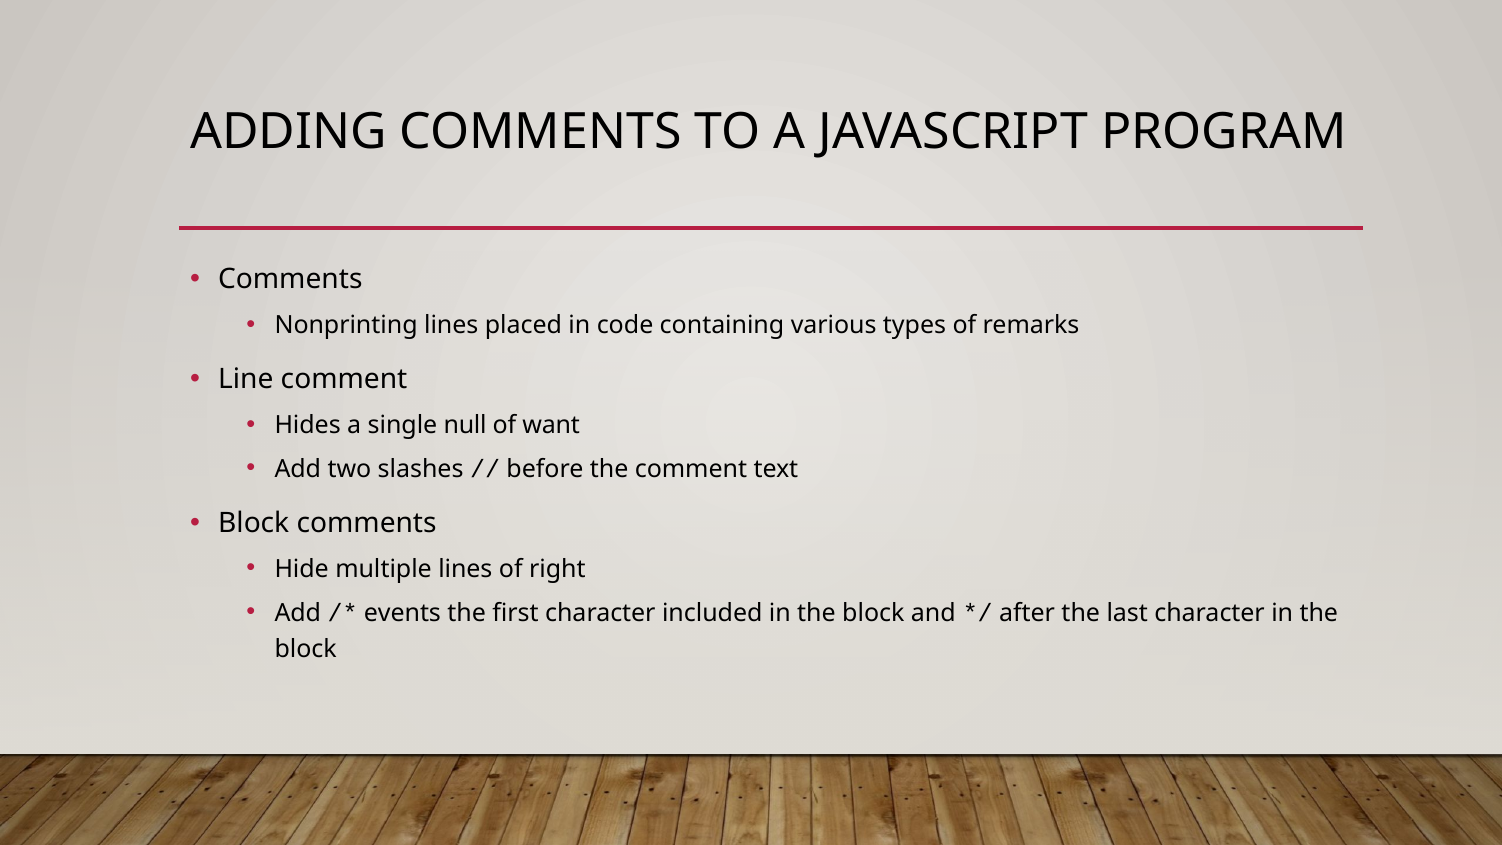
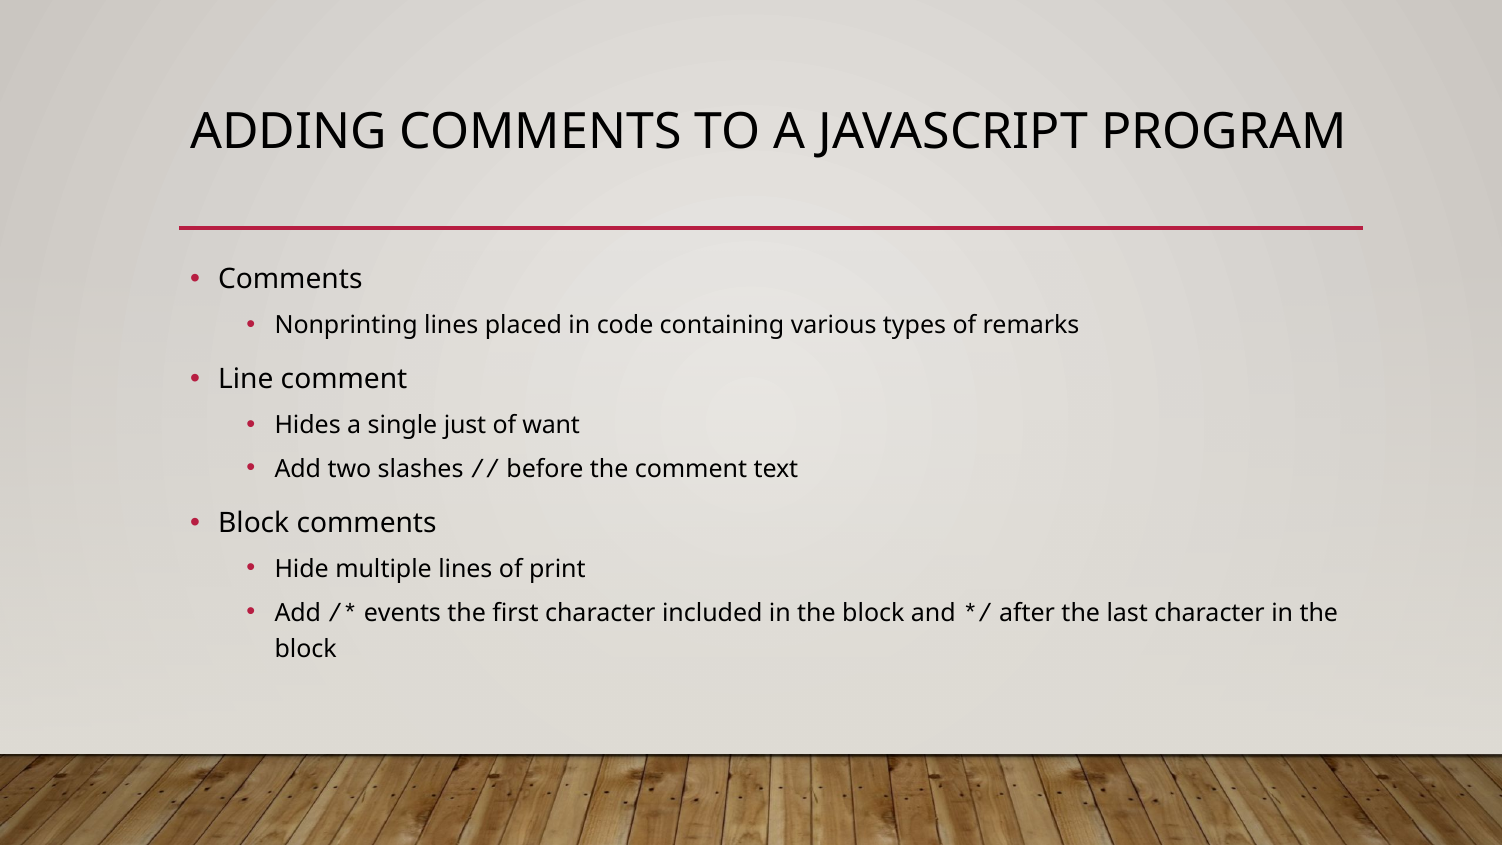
null: null -> just
right: right -> print
